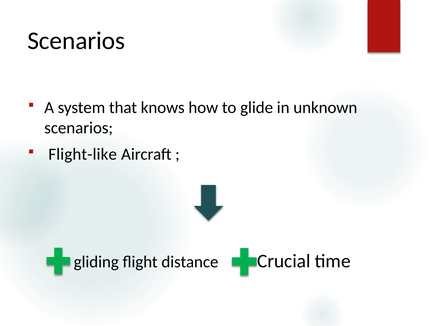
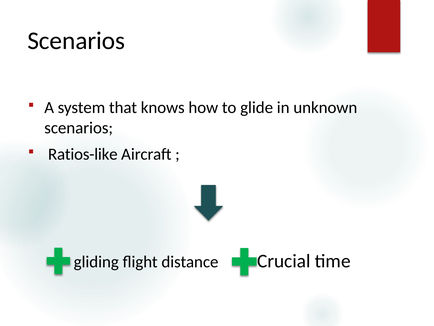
Flight-like: Flight-like -> Ratios-like
